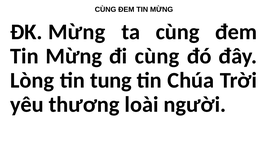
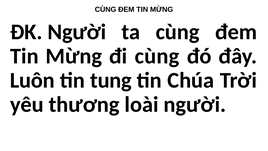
ĐK Mừng: Mừng -> Người
Lòng: Lòng -> Luôn
